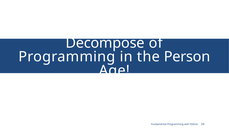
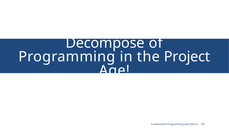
Person: Person -> Project
